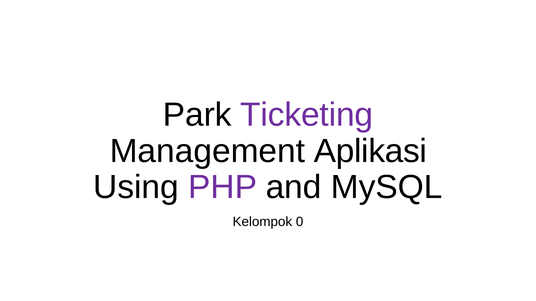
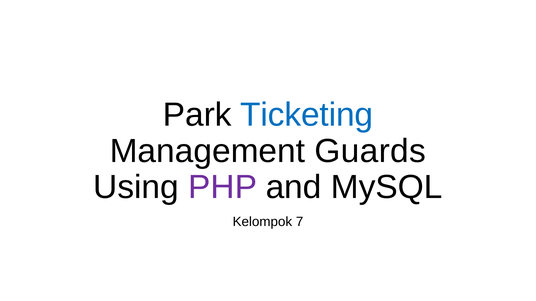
Ticketing colour: purple -> blue
Aplikasi: Aplikasi -> Guards
0: 0 -> 7
